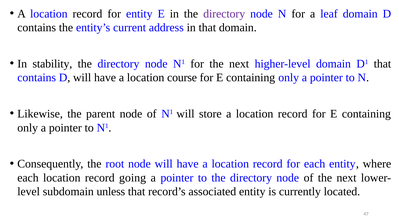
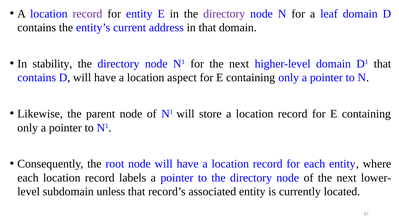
record at (87, 14) colour: black -> purple
course: course -> aspect
going: going -> labels
